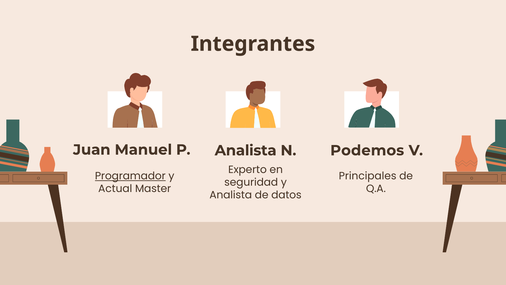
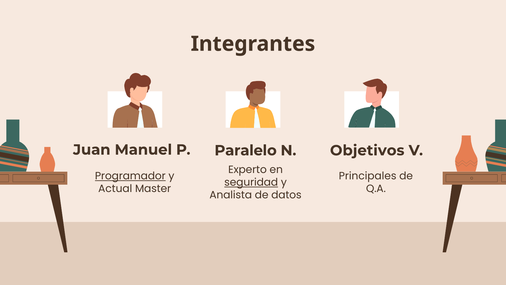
P Analista: Analista -> Paralelo
Podemos: Podemos -> Objetivos
seguridad underline: none -> present
